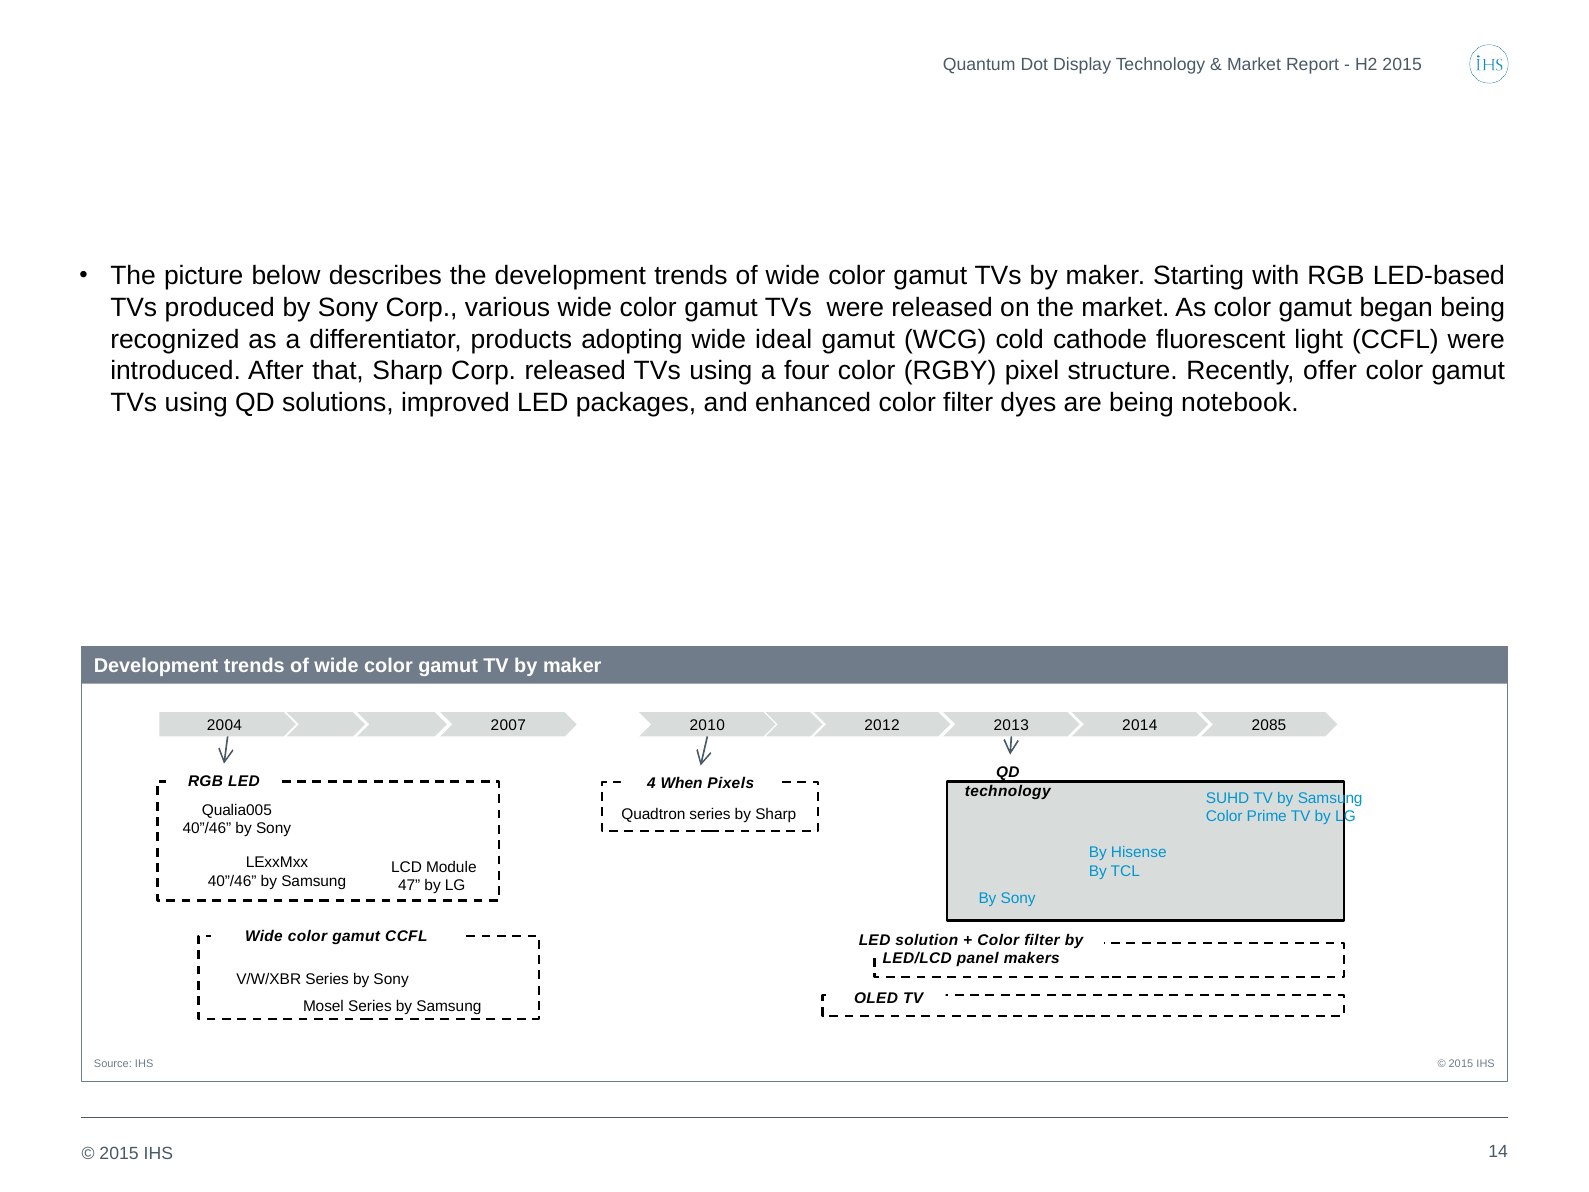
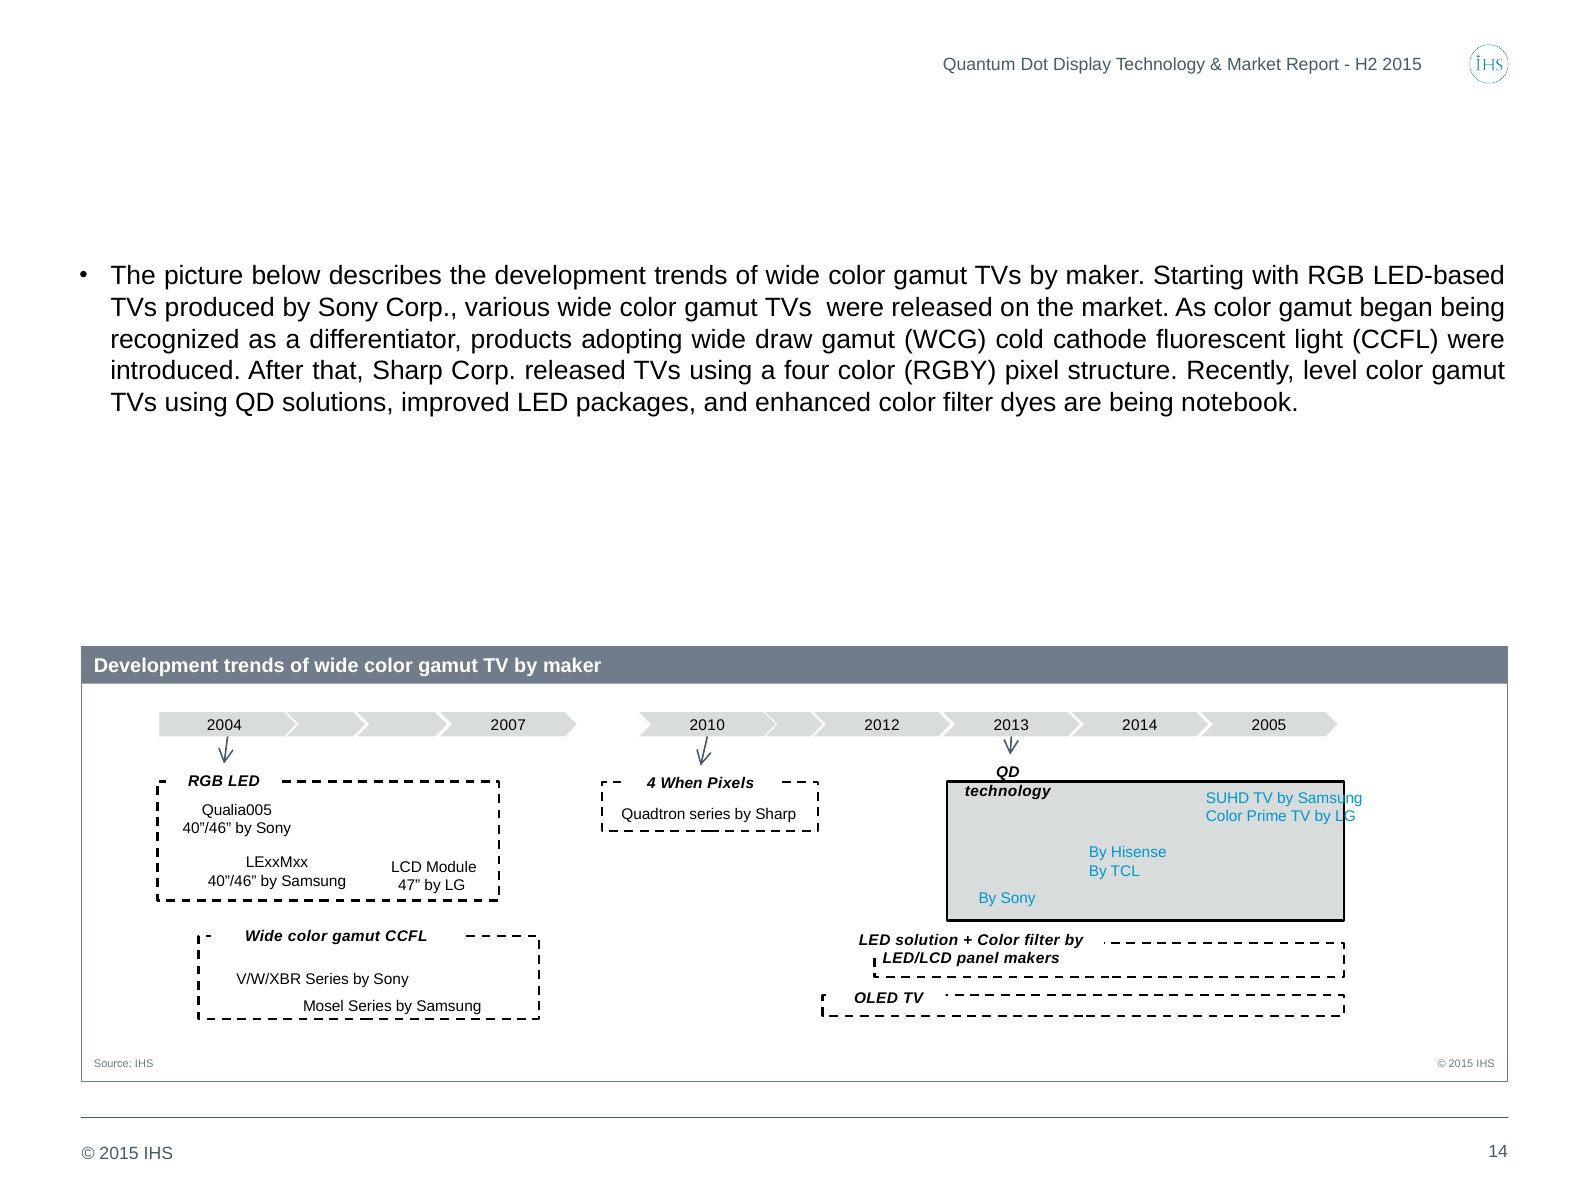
ideal: ideal -> draw
offer: offer -> level
2085: 2085 -> 2005
